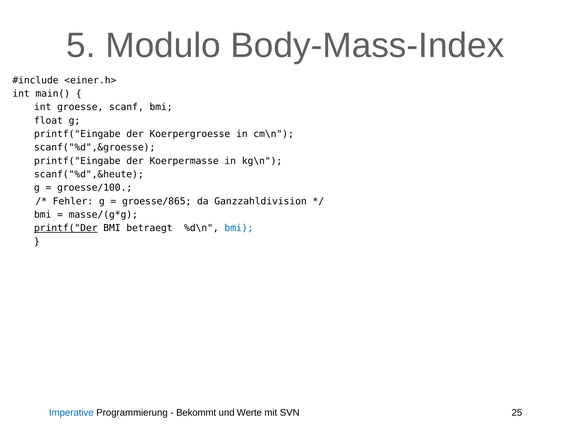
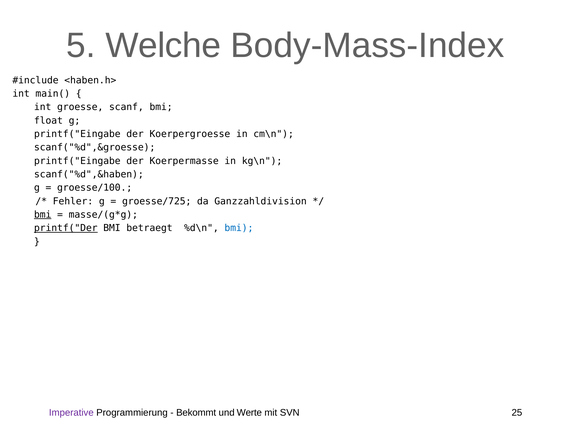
Modulo: Modulo -> Welche
<einer.h>: <einer.h> -> <haben.h>
scanf("%d",&heute: scanf("%d",&heute -> scanf("%d",&haben
groesse/865: groesse/865 -> groesse/725
bmi at (43, 215) underline: none -> present
Imperative colour: blue -> purple
